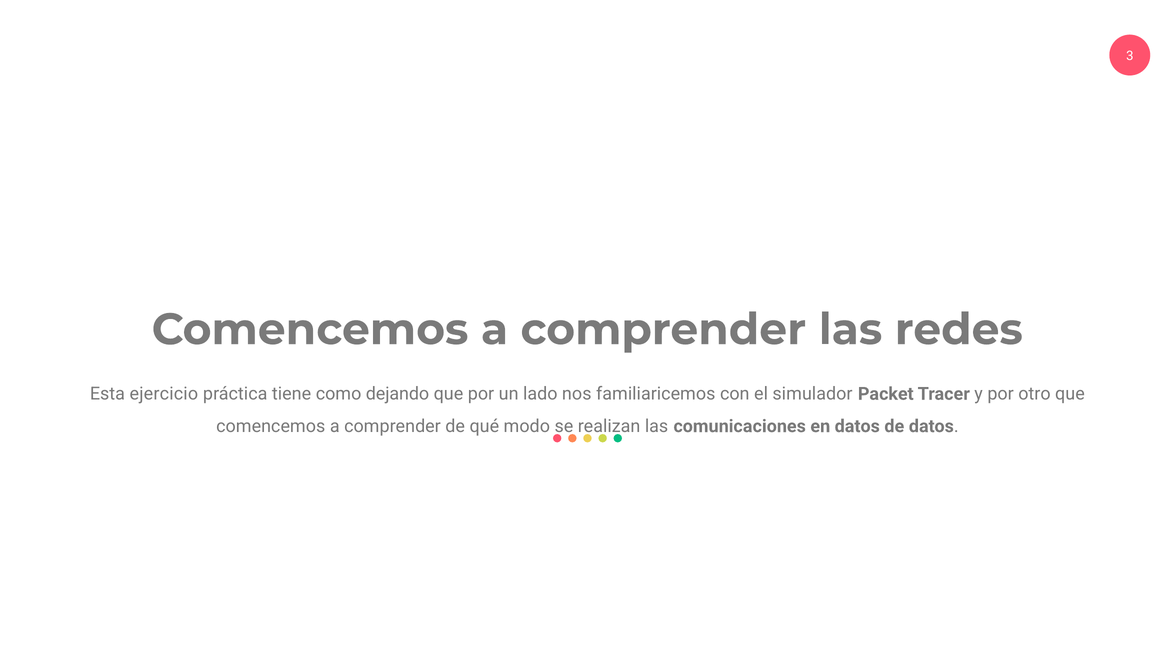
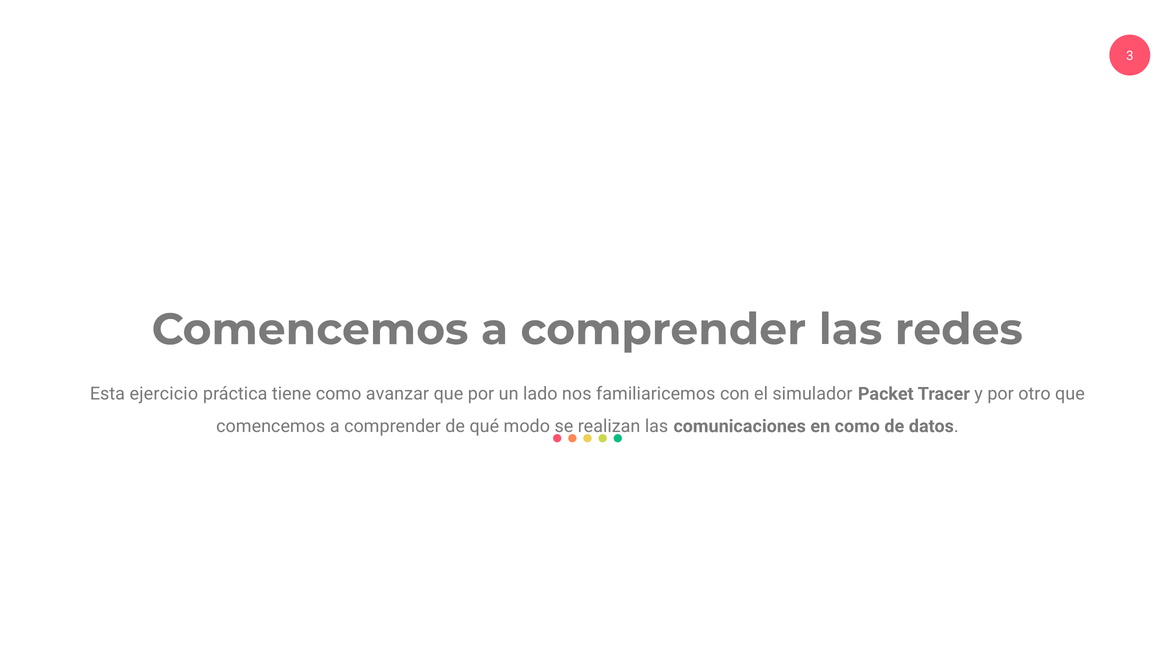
dejando: dejando -> avanzar
en datos: datos -> como
